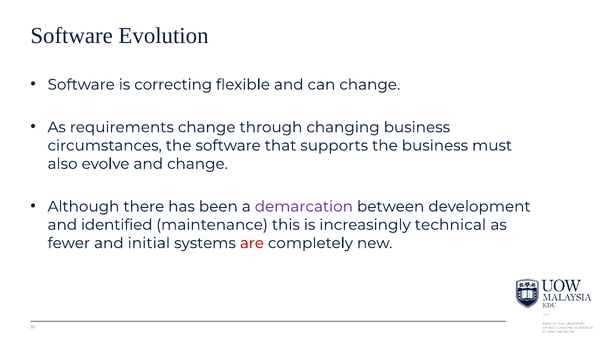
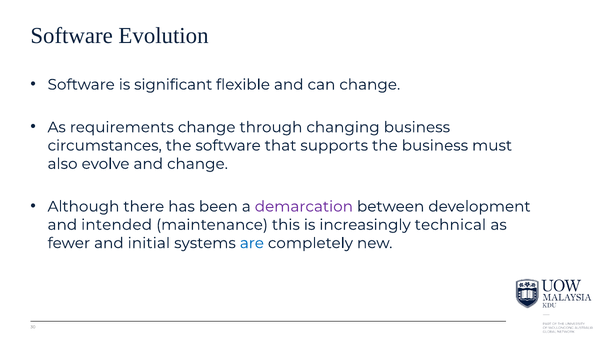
correcting: correcting -> significant
identified: identified -> intended
are colour: red -> blue
